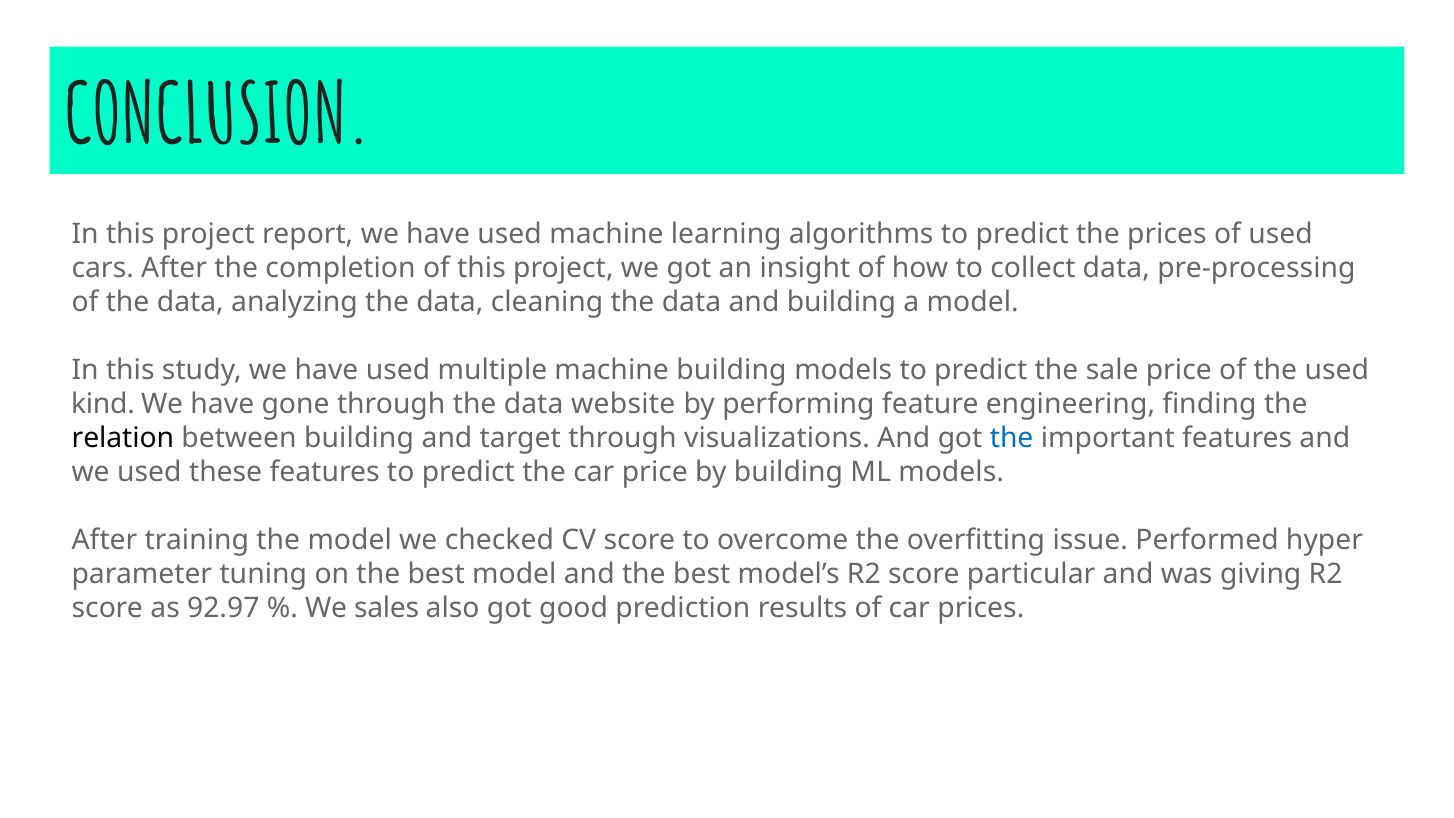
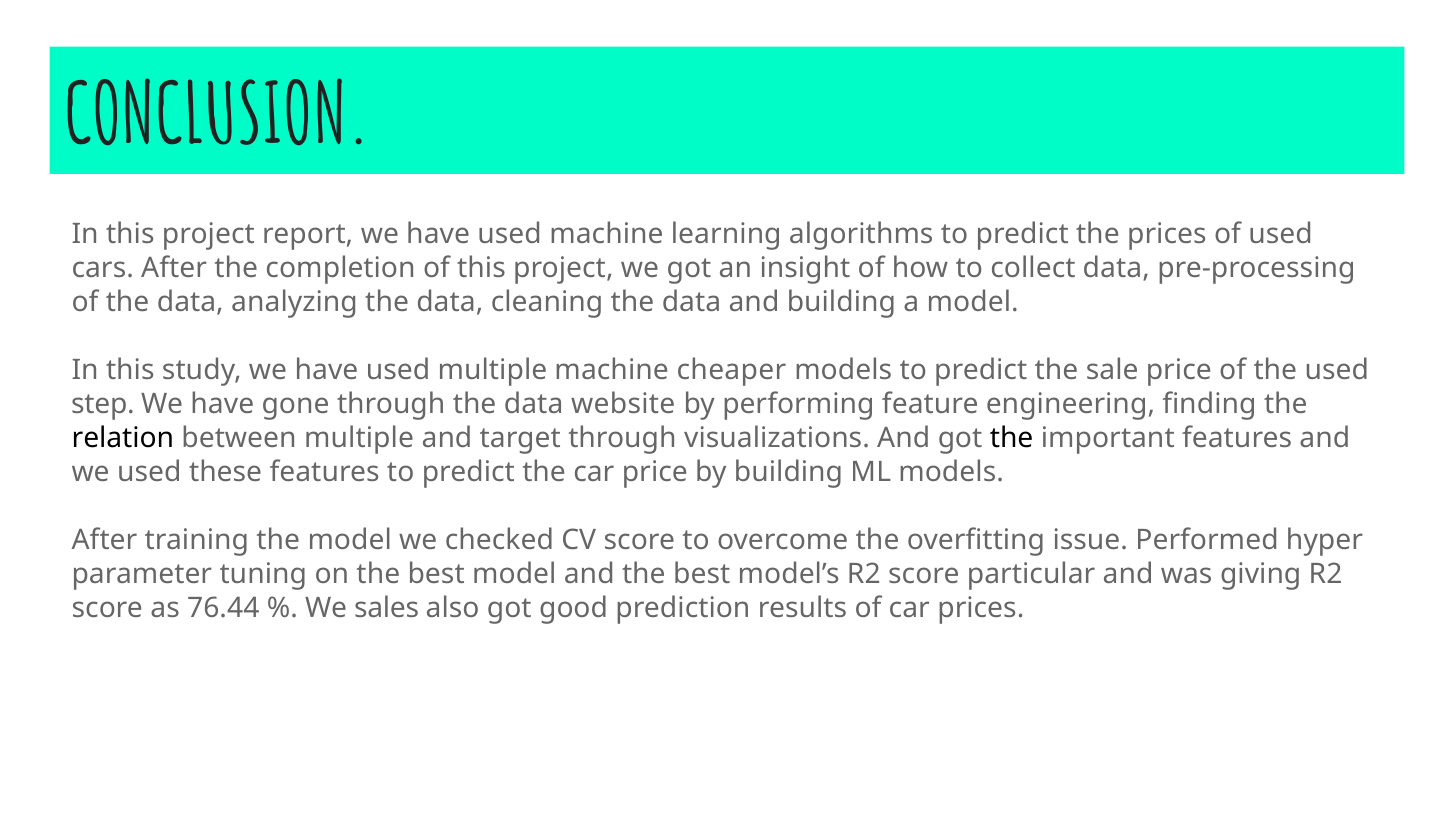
machine building: building -> cheaper
kind: kind -> step
between building: building -> multiple
the at (1012, 438) colour: blue -> black
92.97: 92.97 -> 76.44
